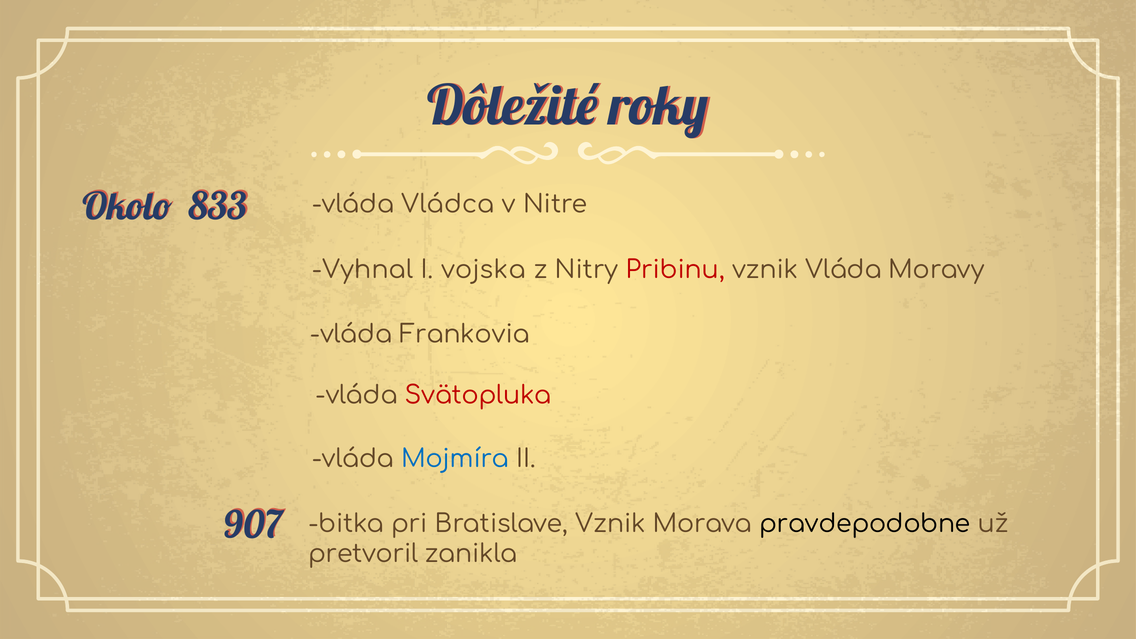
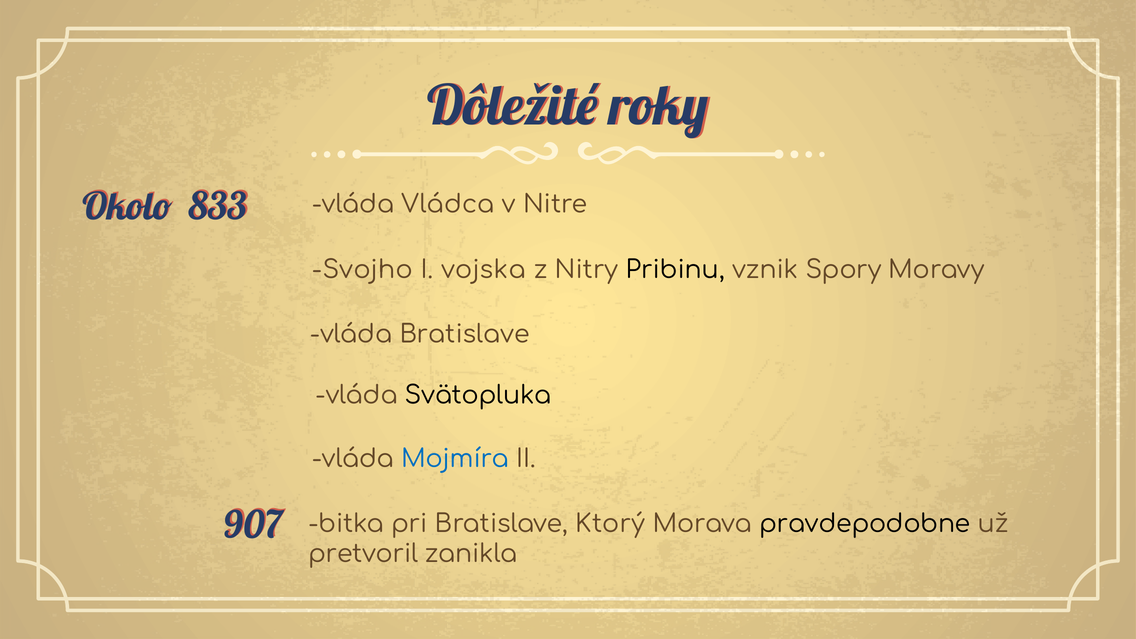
Vyhnal: Vyhnal -> Svojho
Pribinu colour: red -> black
vznik Vláda: Vláda -> Spory
vláda Frankovia: Frankovia -> Bratislave
Svätopluka colour: red -> black
Bratislave Vznik: Vznik -> Ktorý
